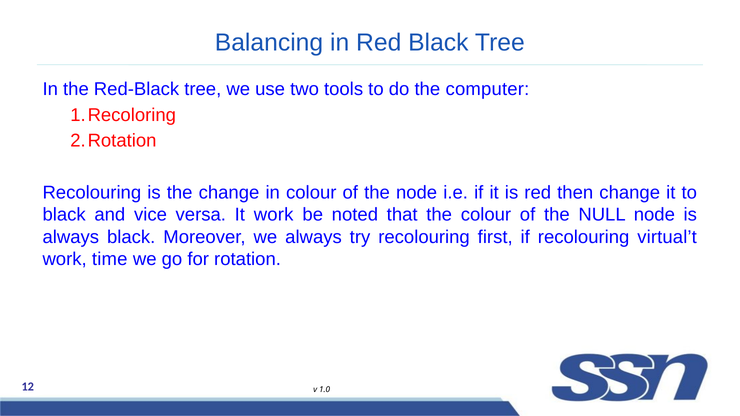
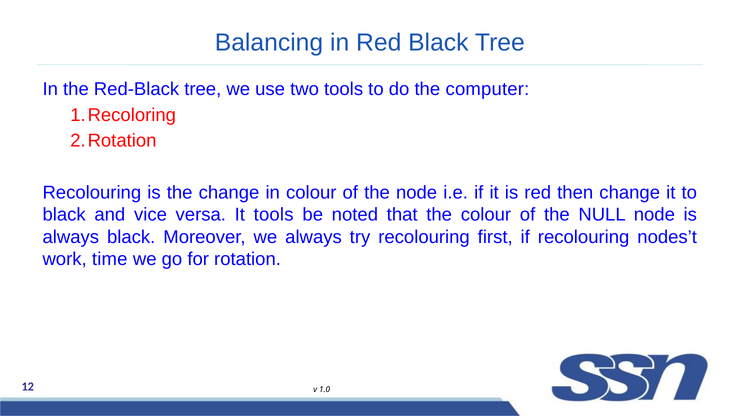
It work: work -> tools
virtual’t: virtual’t -> nodes’t
